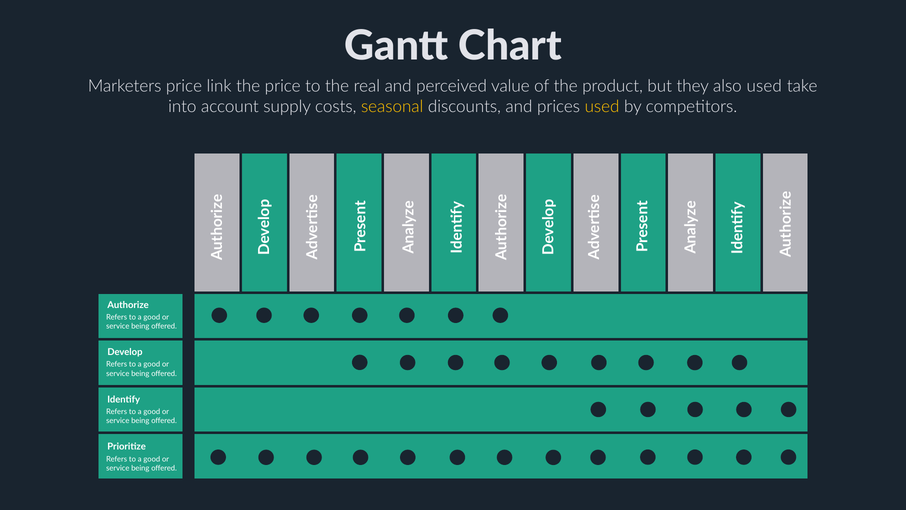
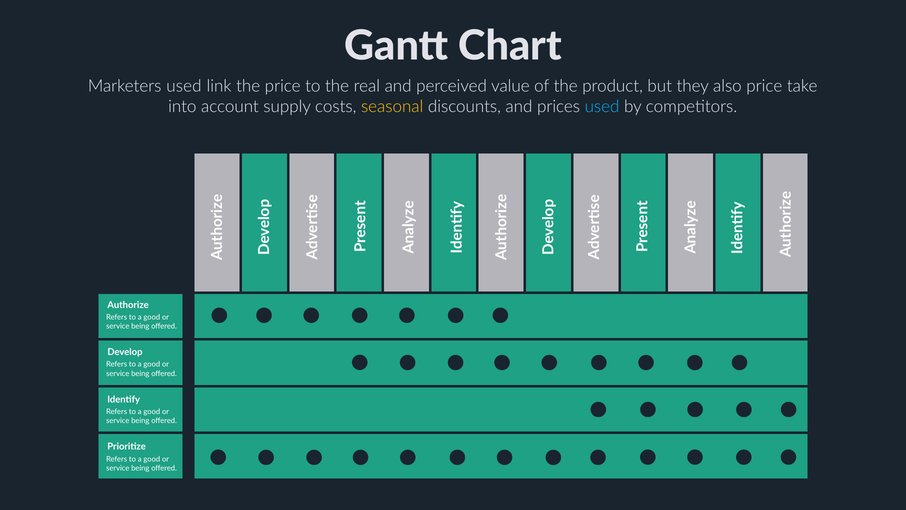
Marketers price: price -> used
also used: used -> price
used at (602, 107) colour: yellow -> light blue
